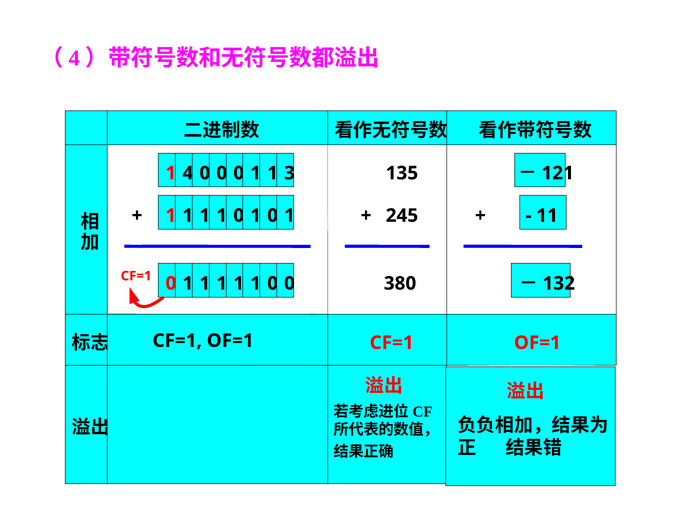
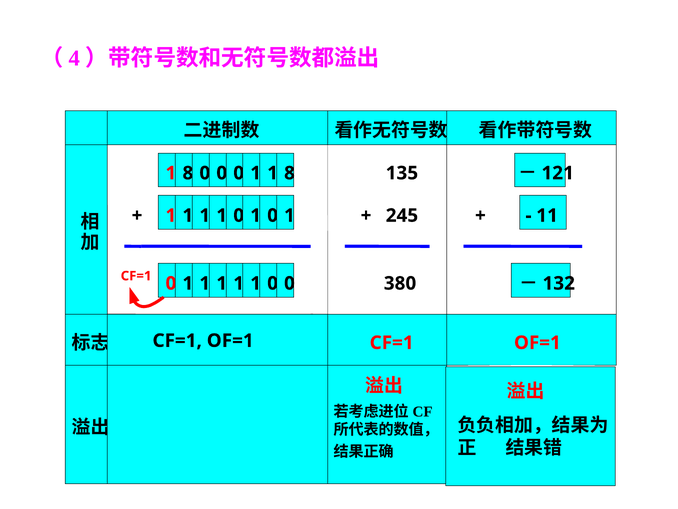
4 at (188, 173): 4 -> 8
3 at (289, 173): 3 -> 8
